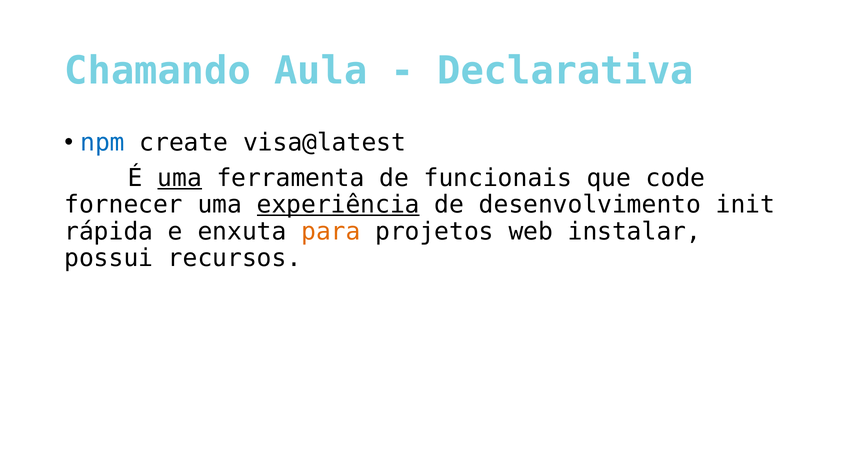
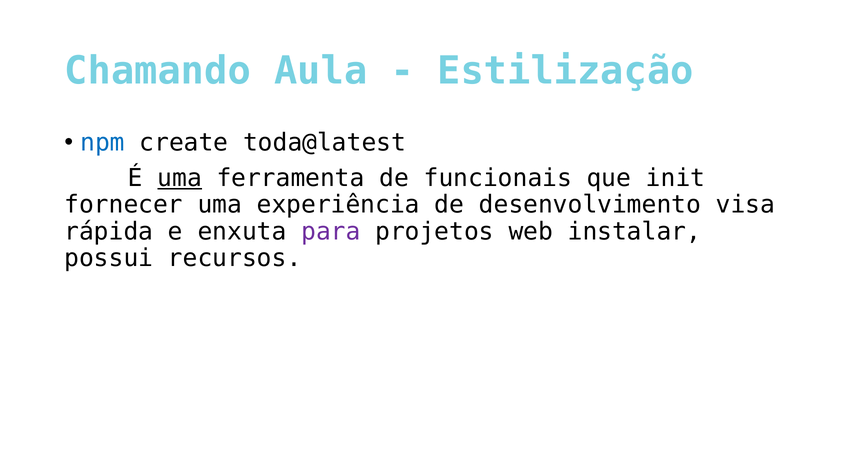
Declarativa: Declarativa -> Estilização
visa@latest: visa@latest -> toda@latest
code: code -> init
experiência underline: present -> none
init: init -> visa
para colour: orange -> purple
